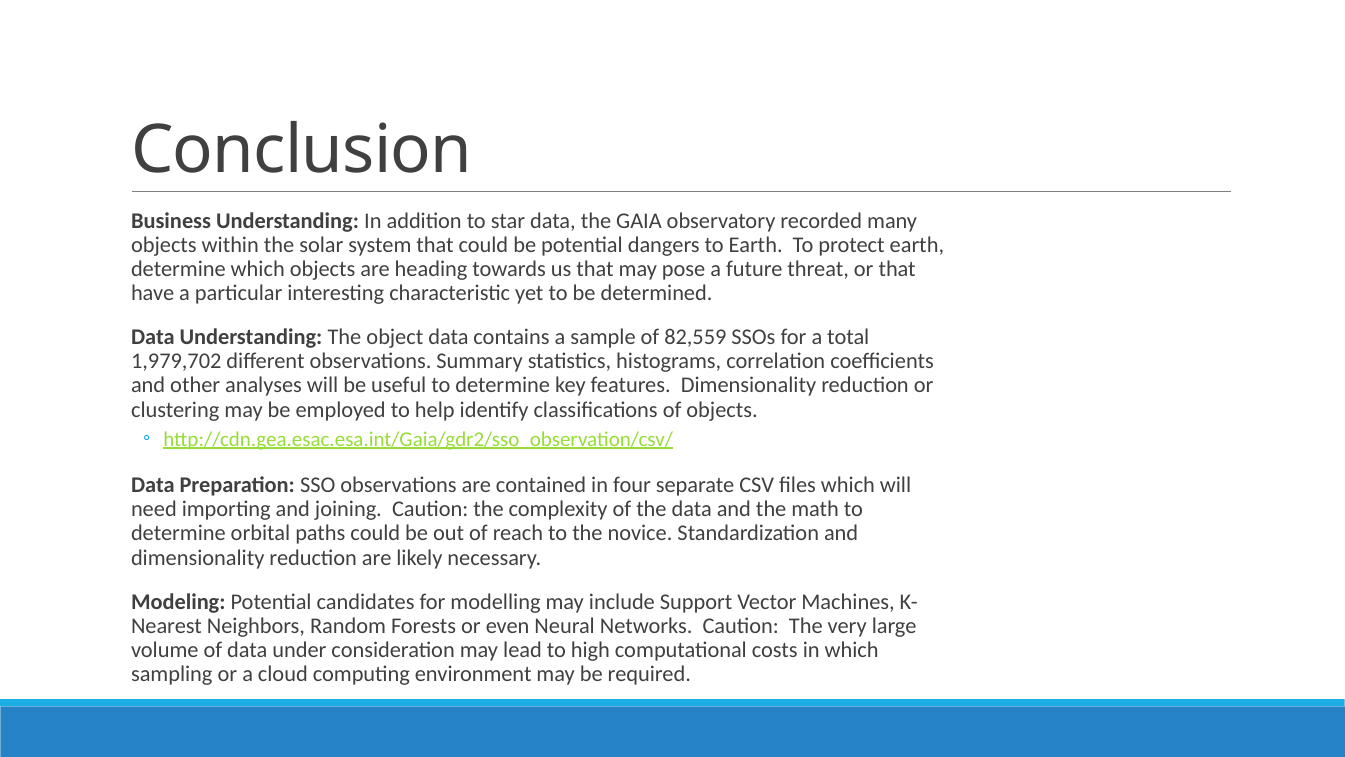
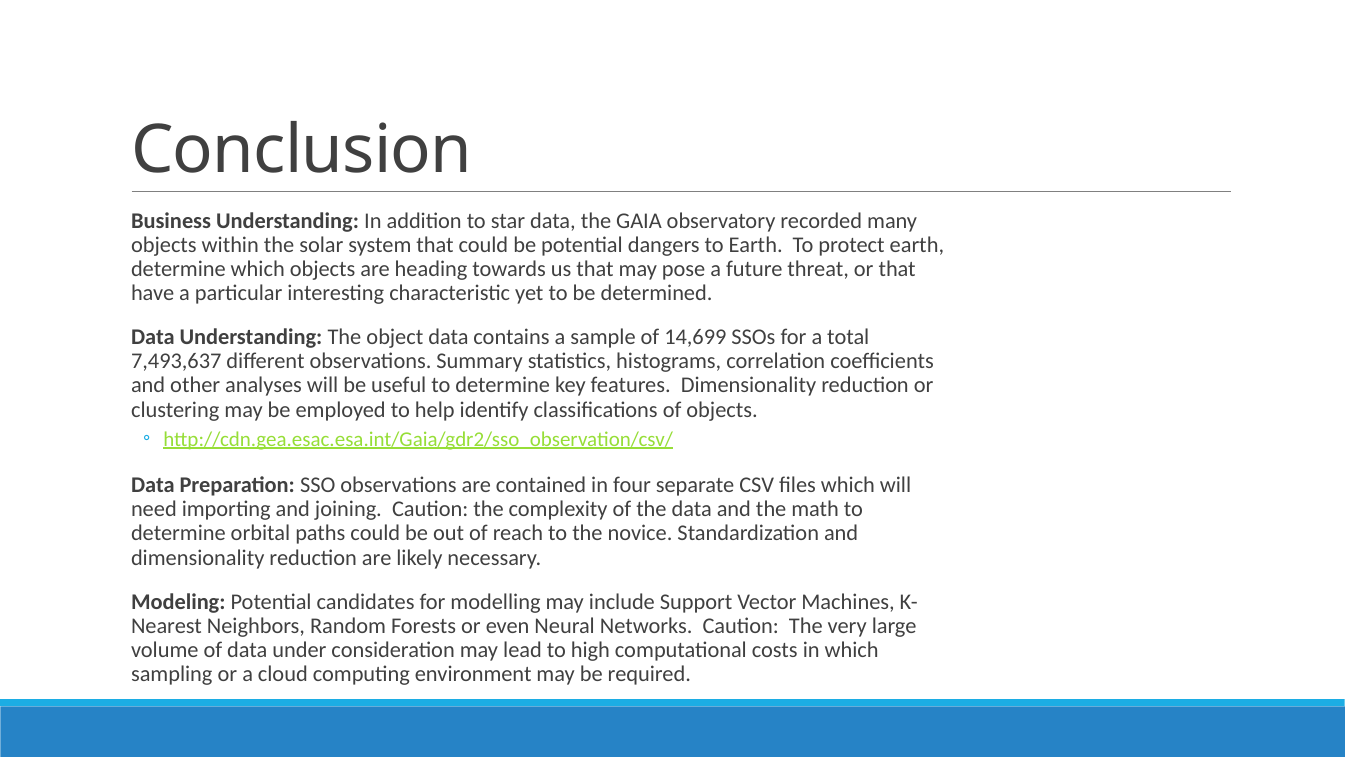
82,559: 82,559 -> 14,699
1,979,702: 1,979,702 -> 7,493,637
